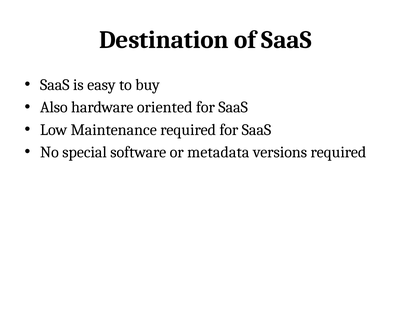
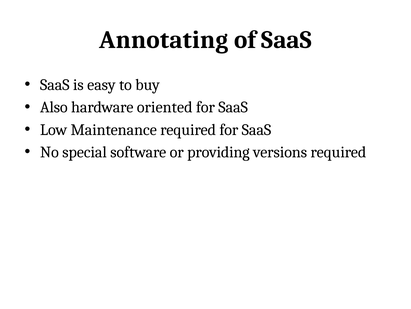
Destination: Destination -> Annotating
metadata: metadata -> providing
